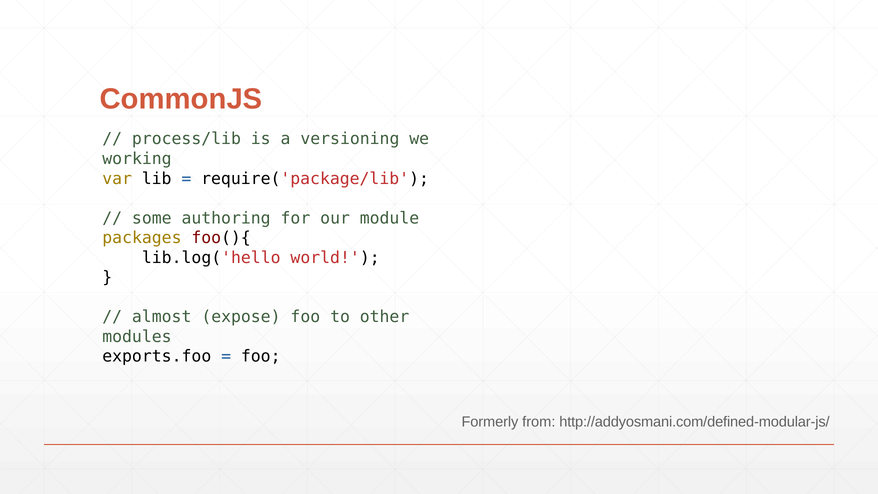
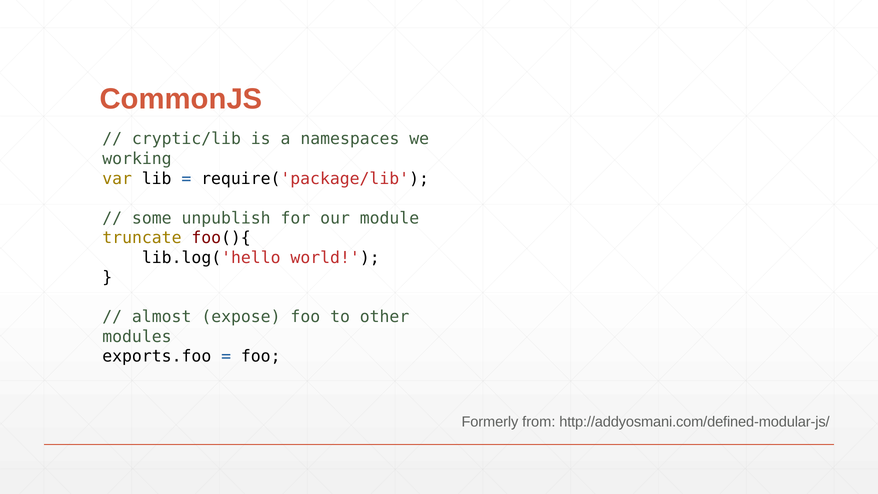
process/lib: process/lib -> cryptic/lib
versioning: versioning -> namespaces
authoring: authoring -> unpublish
packages: packages -> truncate
